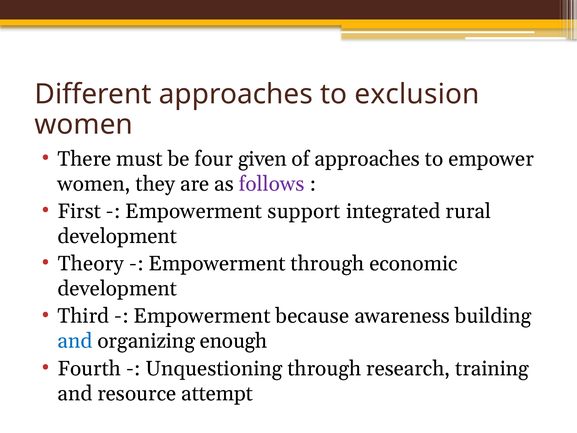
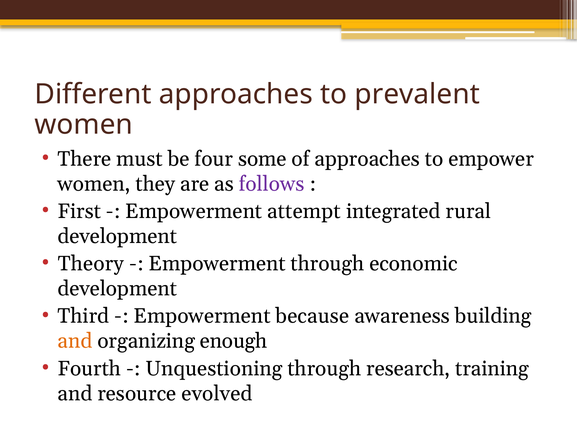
exclusion: exclusion -> prevalent
given: given -> some
support: support -> attempt
and at (75, 341) colour: blue -> orange
attempt: attempt -> evolved
